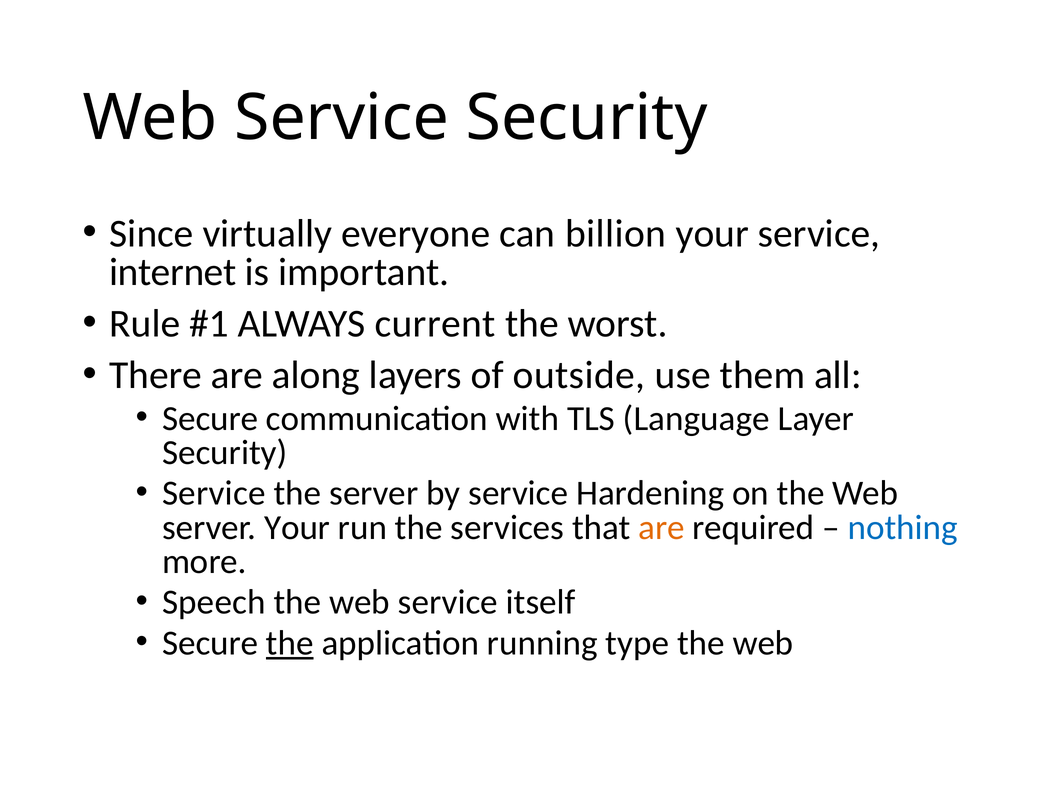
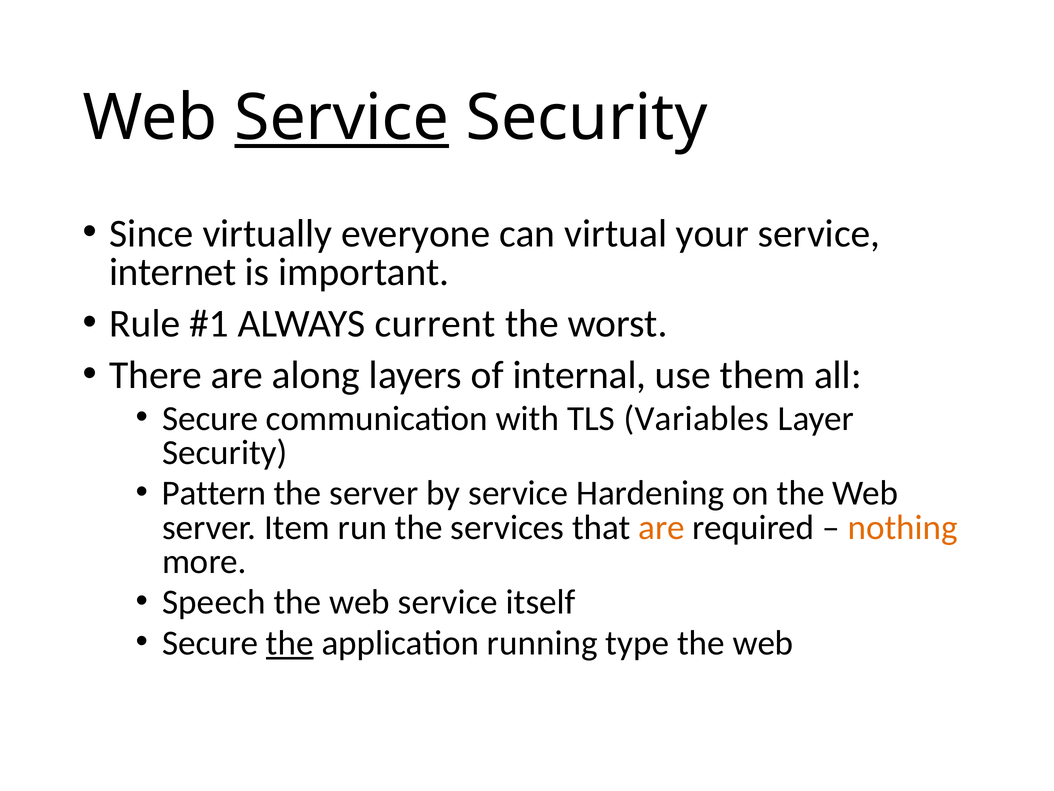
Service at (342, 118) underline: none -> present
billion: billion -> virtual
outside: outside -> internal
Language: Language -> Variables
Service at (214, 493): Service -> Pattern
server Your: Your -> Item
nothing colour: blue -> orange
